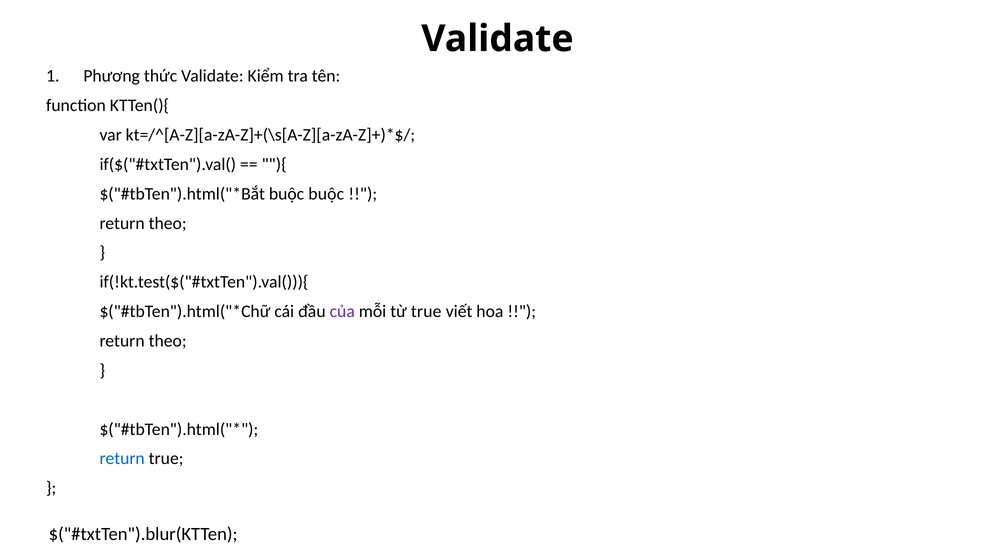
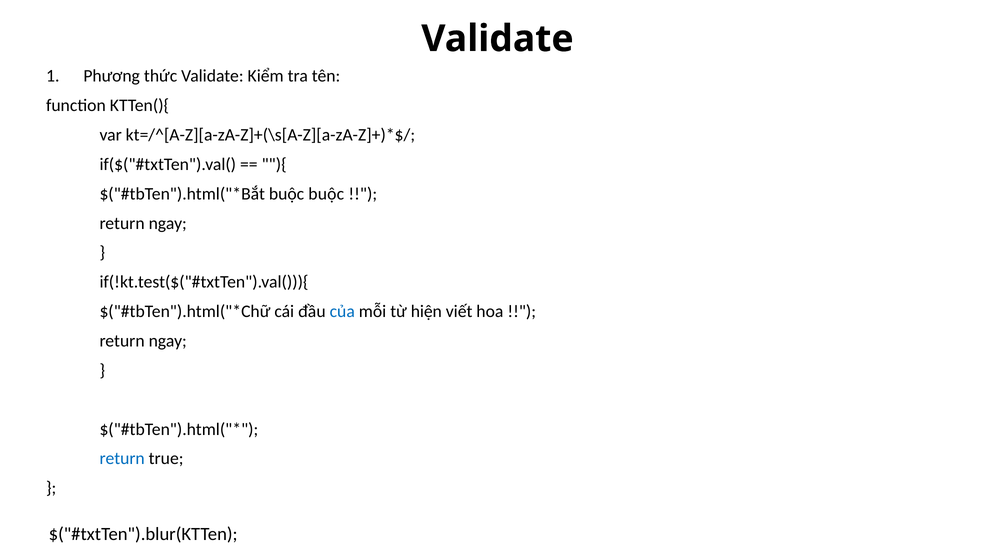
theo at (168, 223): theo -> ngay
của colour: purple -> blue
từ true: true -> hiện
theo at (168, 341): theo -> ngay
